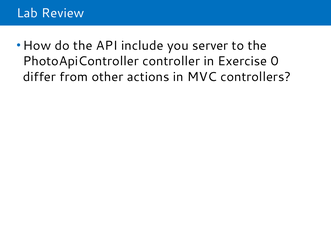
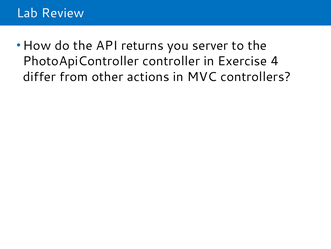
include: include -> returns
0: 0 -> 4
